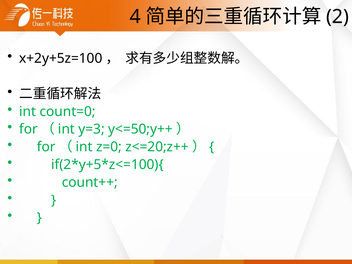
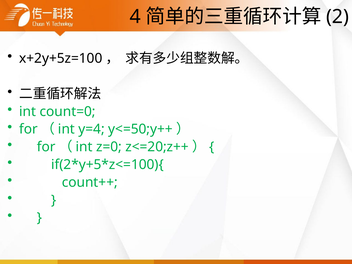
y=3: y=3 -> y=4
